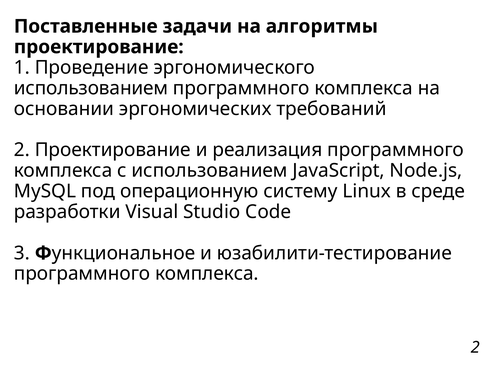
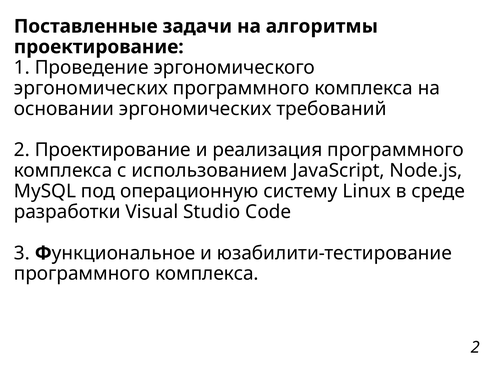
использованием at (91, 88): использованием -> эргономических
